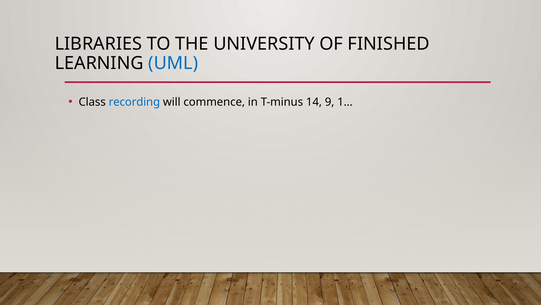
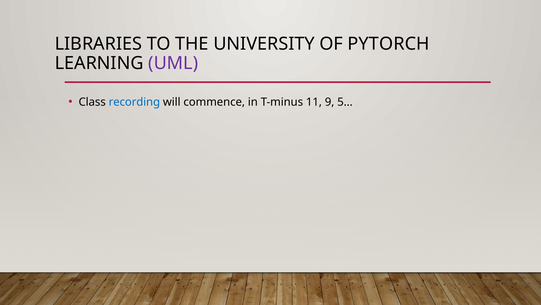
FINISHED: FINISHED -> PYTORCH
UML colour: blue -> purple
14: 14 -> 11
1…: 1… -> 5…
